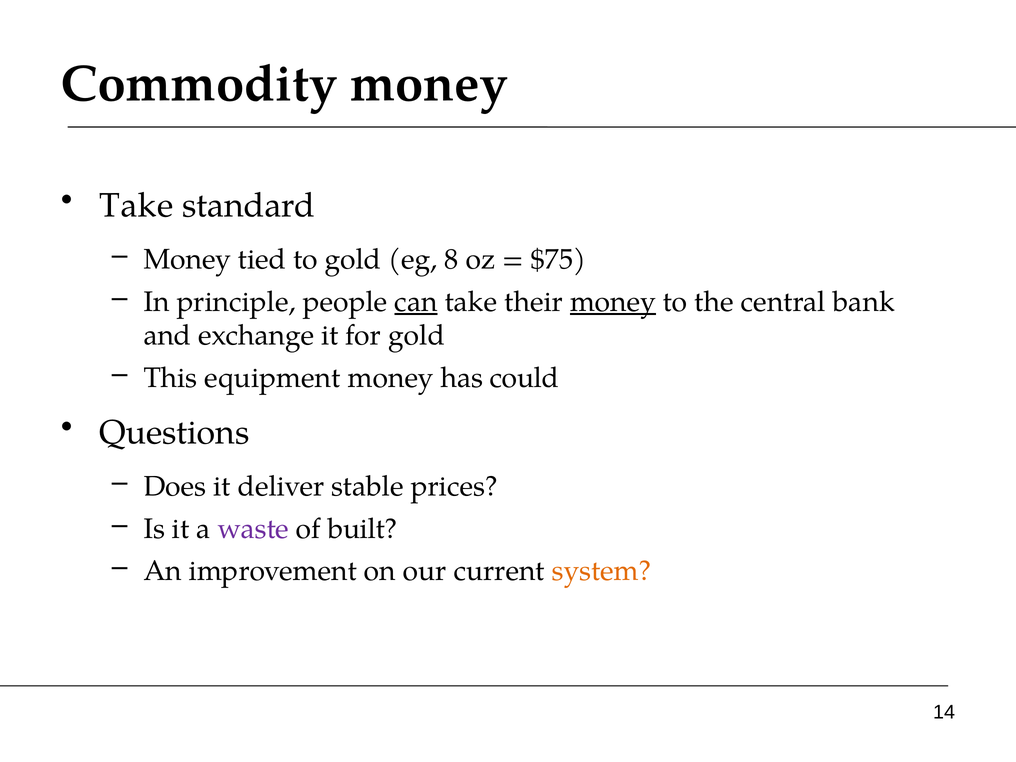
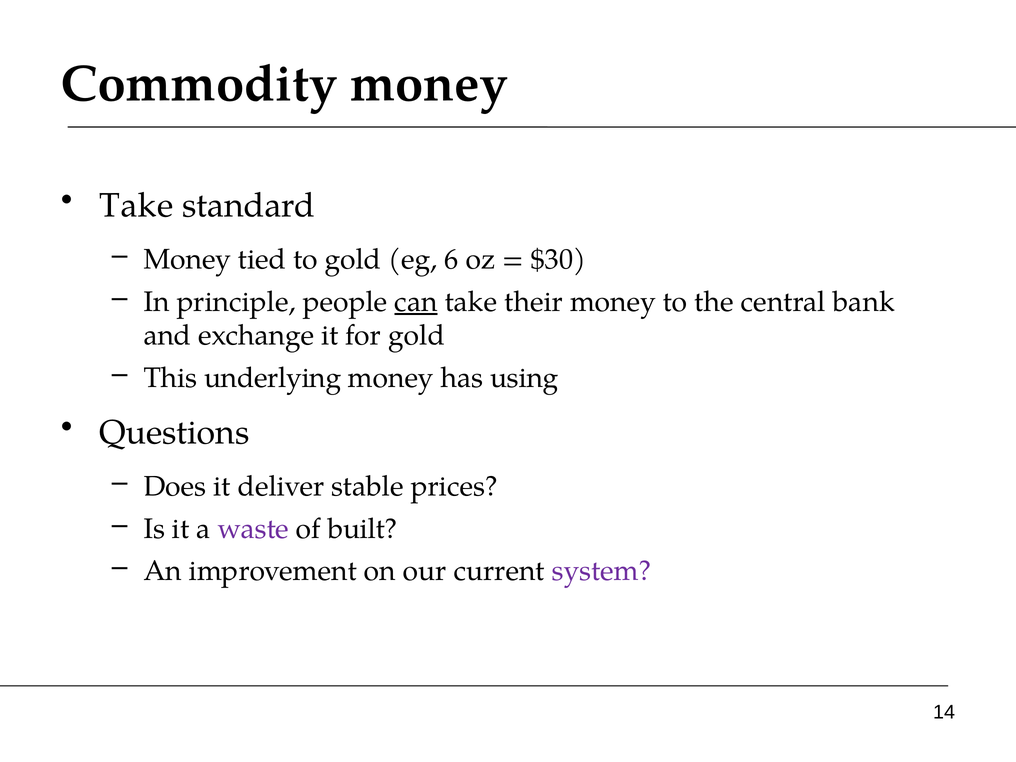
8: 8 -> 6
$75: $75 -> $30
money at (613, 302) underline: present -> none
equipment: equipment -> underlying
could: could -> using
system colour: orange -> purple
